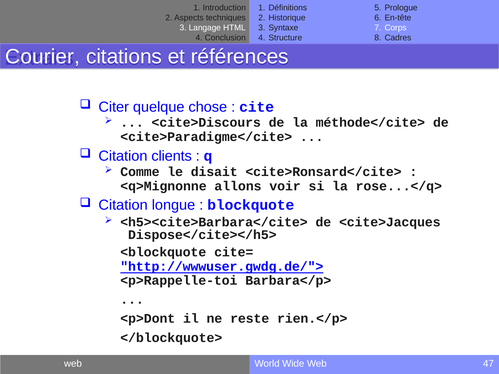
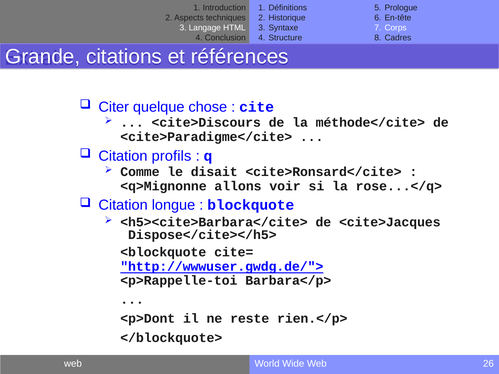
Courier: Courier -> Grande
clients: clients -> profils
47: 47 -> 26
